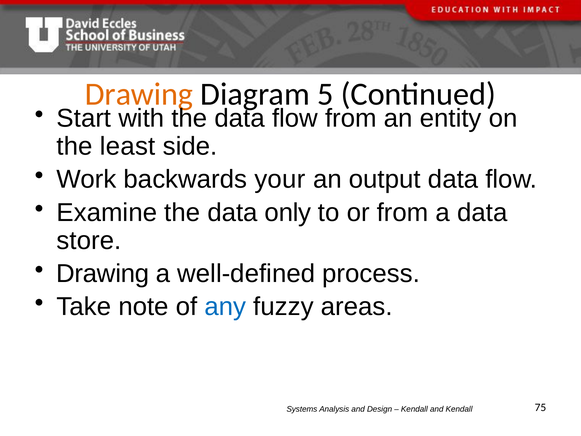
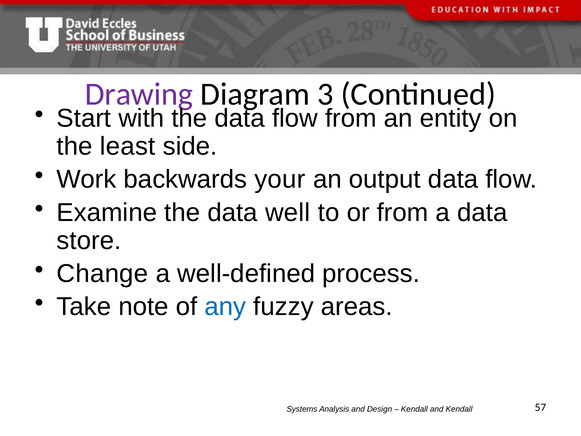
Drawing at (139, 94) colour: orange -> purple
5: 5 -> 3
only: only -> well
Drawing at (103, 273): Drawing -> Change
75: 75 -> 57
